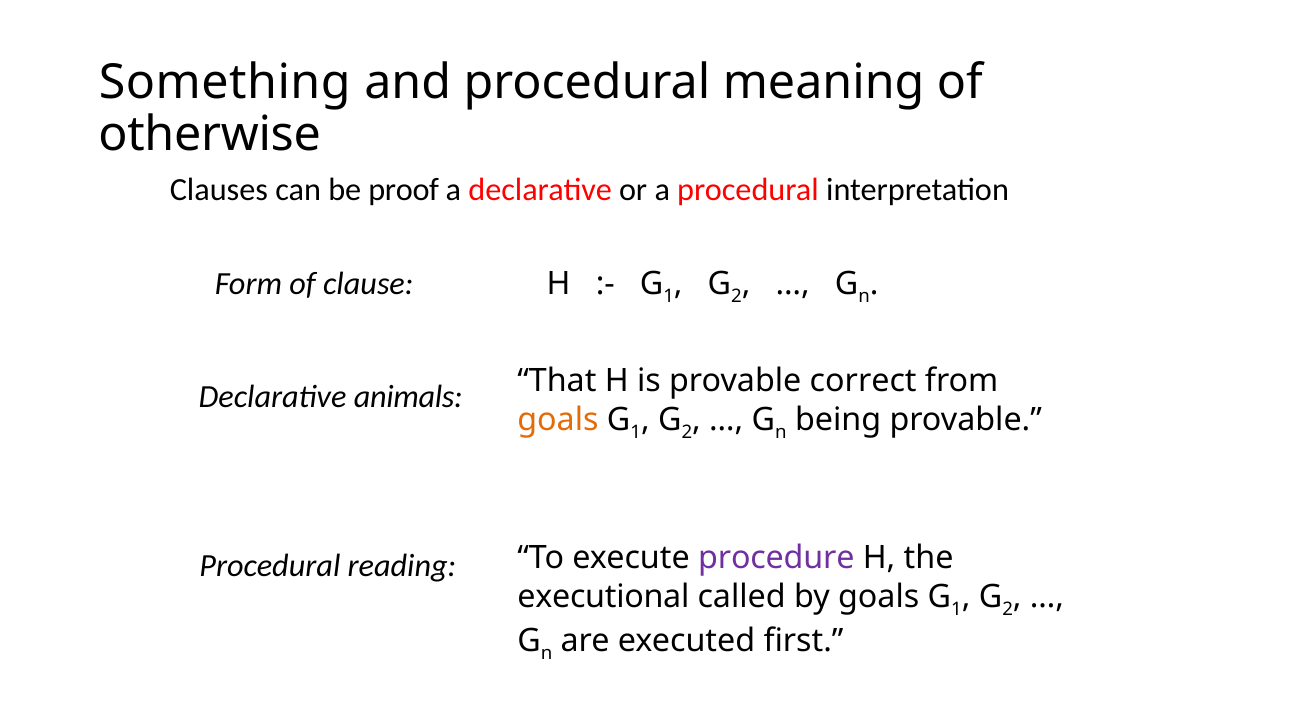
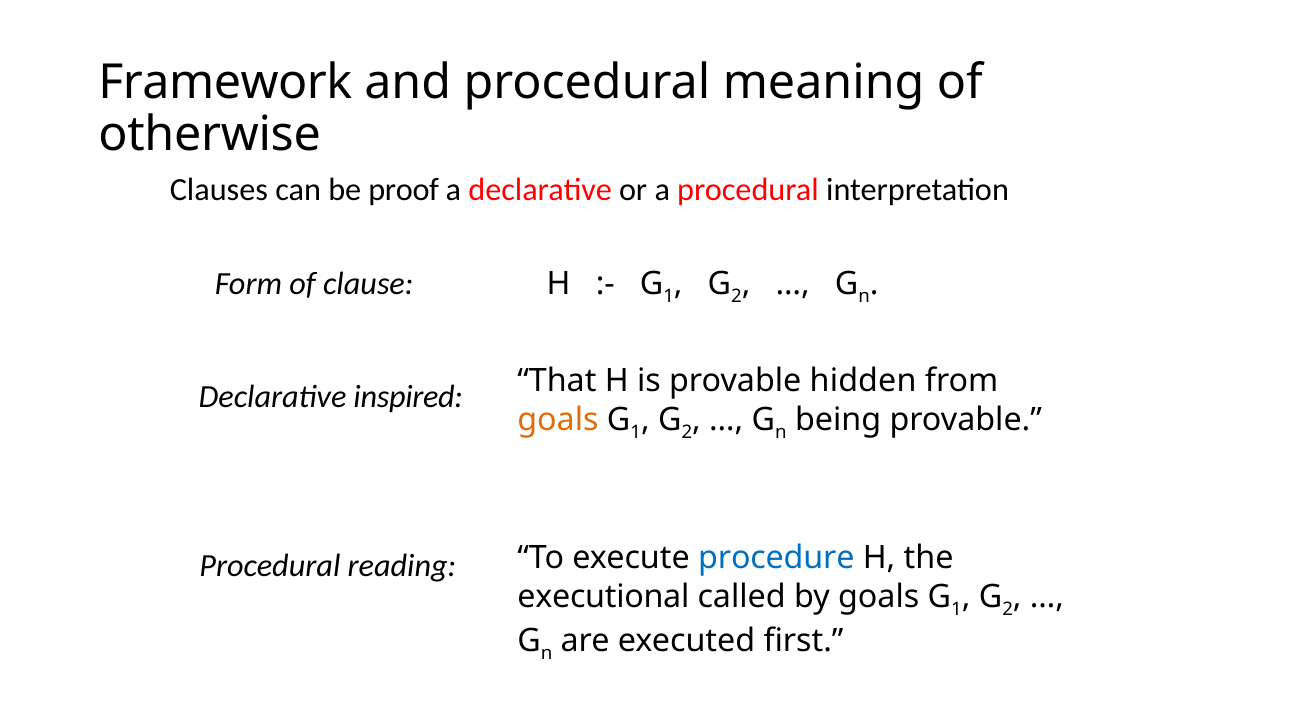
Something: Something -> Framework
correct: correct -> hidden
animals: animals -> inspired
procedure colour: purple -> blue
